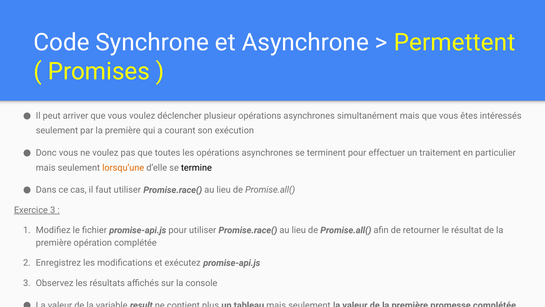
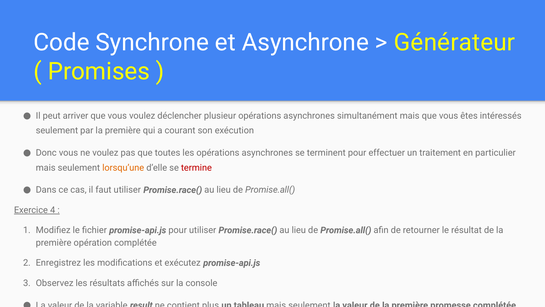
Permettent: Permettent -> Générateur
termine colour: black -> red
Exercice 3: 3 -> 4
